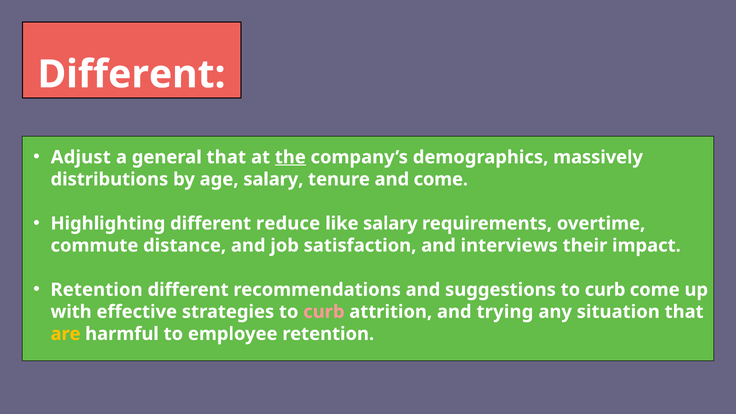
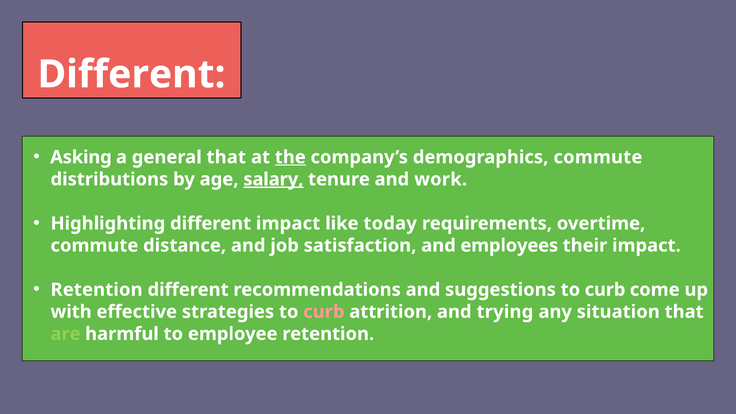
Adjust: Adjust -> Asking
demographics massively: massively -> commute
salary at (273, 179) underline: none -> present
and come: come -> work
different reduce: reduce -> impact
like salary: salary -> today
interviews: interviews -> employees
are colour: yellow -> light green
